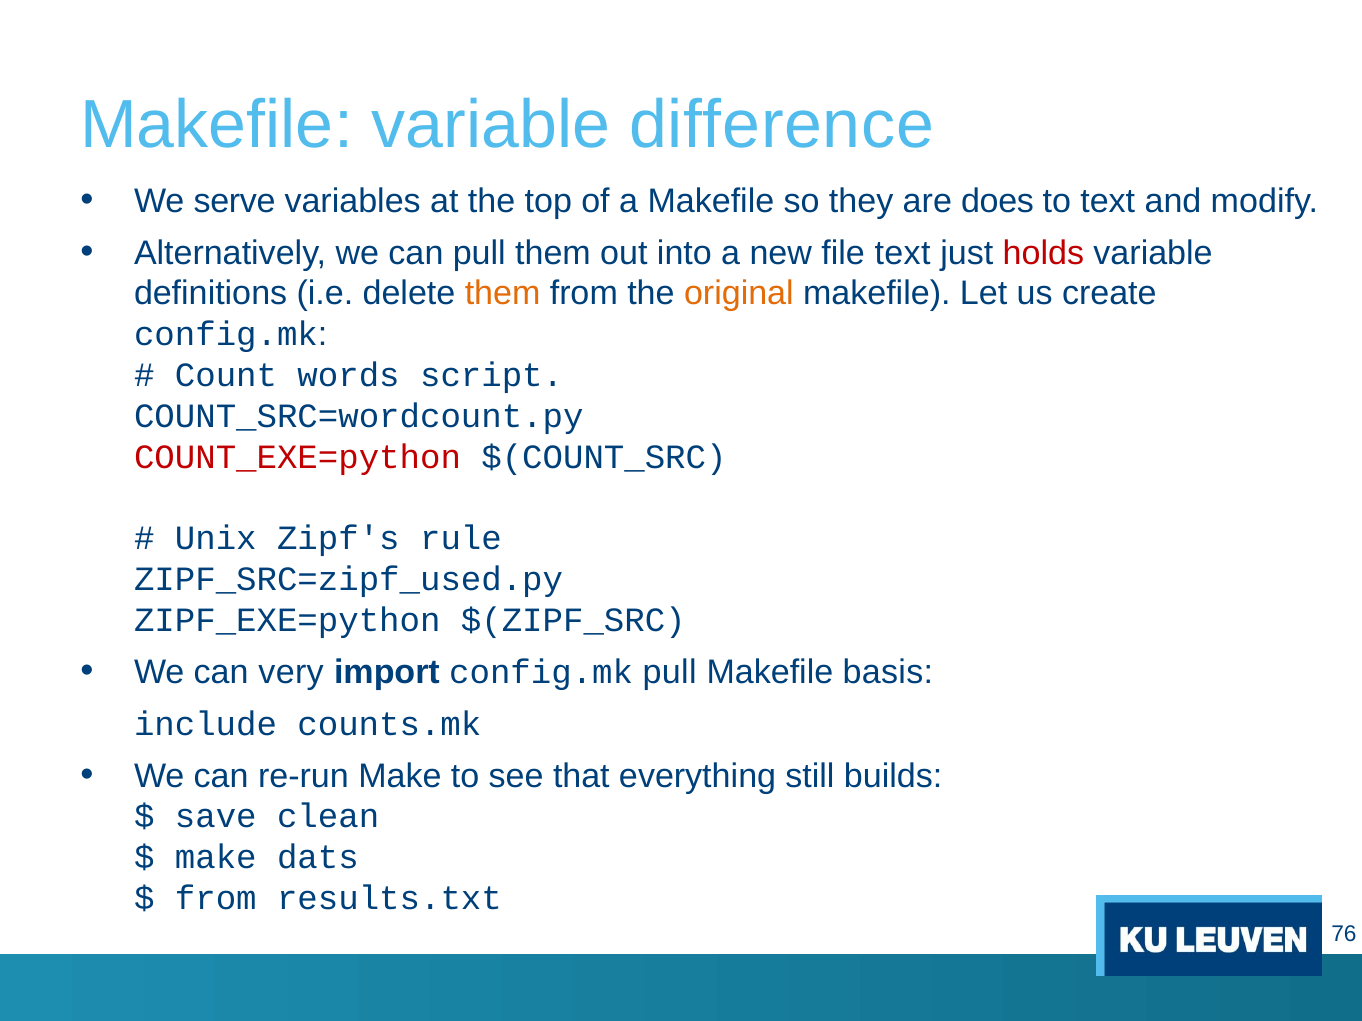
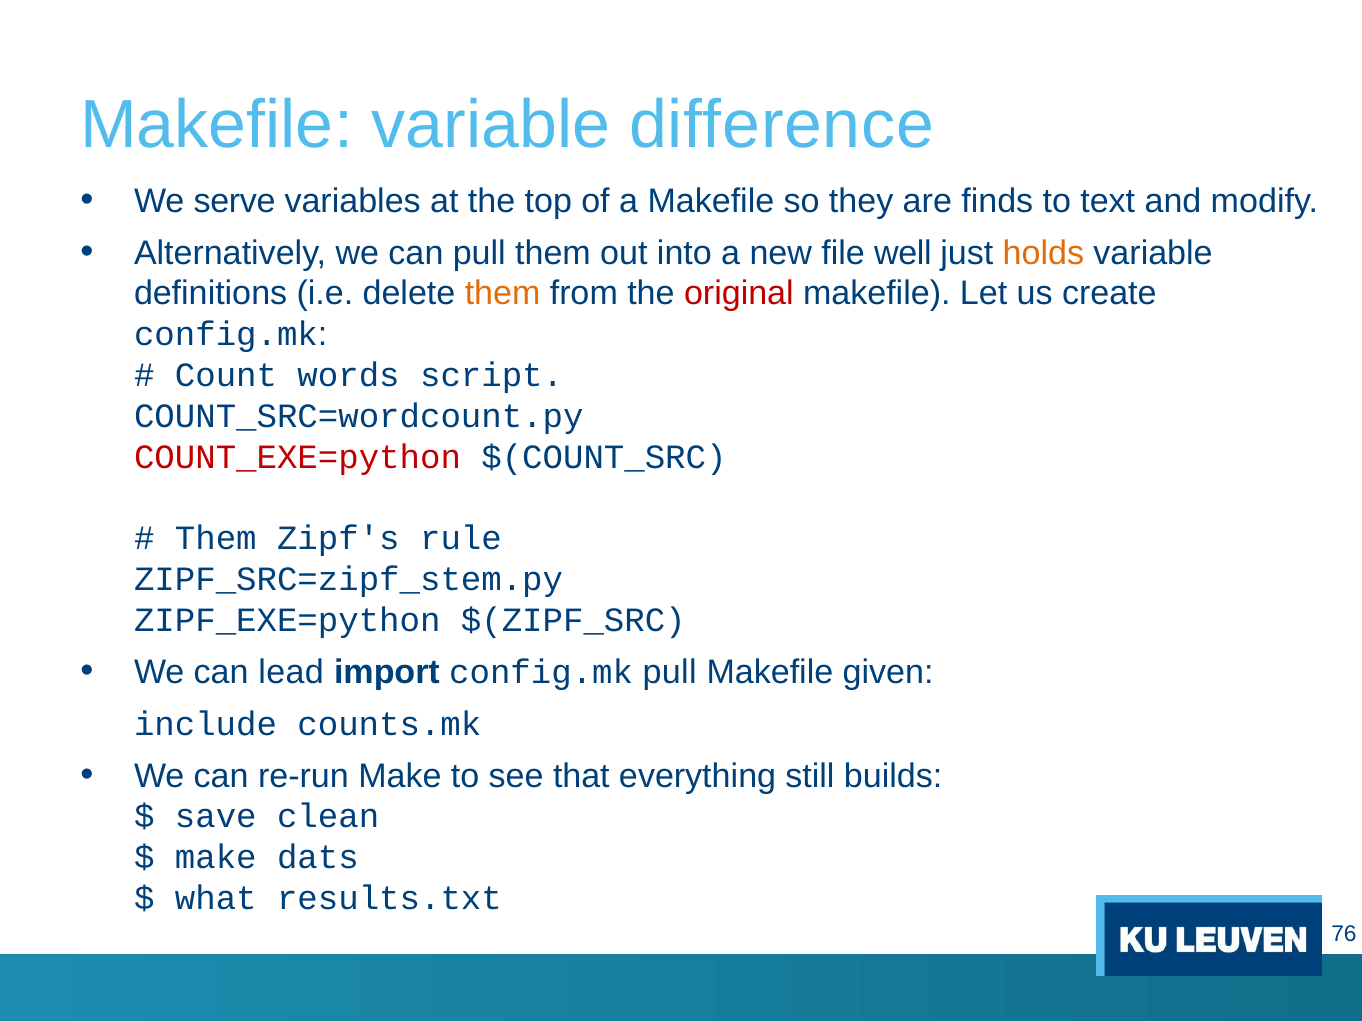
does: does -> finds
file text: text -> well
holds colour: red -> orange
original colour: orange -> red
Unix at (216, 539): Unix -> Them
ZIPF_SRC=zipf_used.py: ZIPF_SRC=zipf_used.py -> ZIPF_SRC=zipf_stem.py
very: very -> lead
basis: basis -> given
from at (216, 899): from -> what
